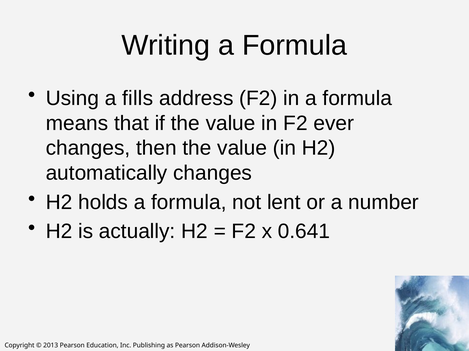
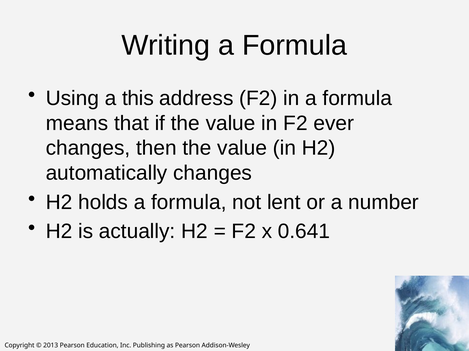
fills: fills -> this
